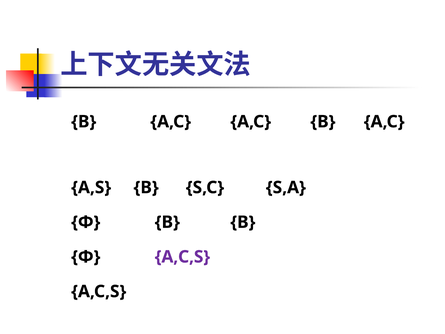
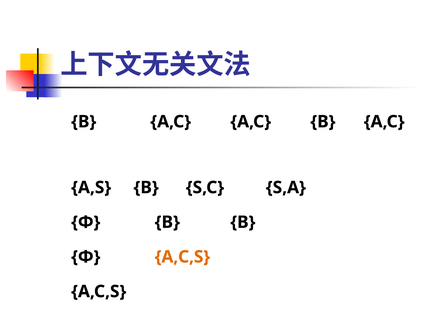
A,C,S at (182, 257) colour: purple -> orange
